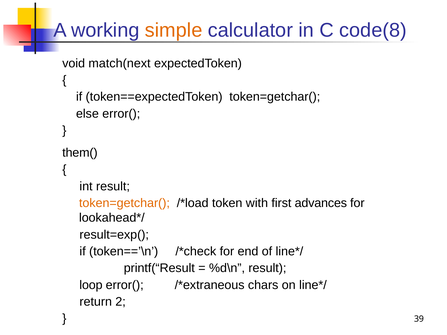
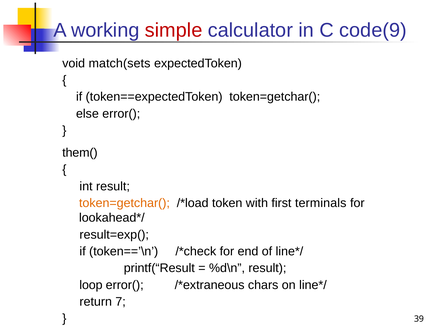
simple colour: orange -> red
code(8: code(8 -> code(9
match(next: match(next -> match(sets
advances: advances -> terminals
2: 2 -> 7
